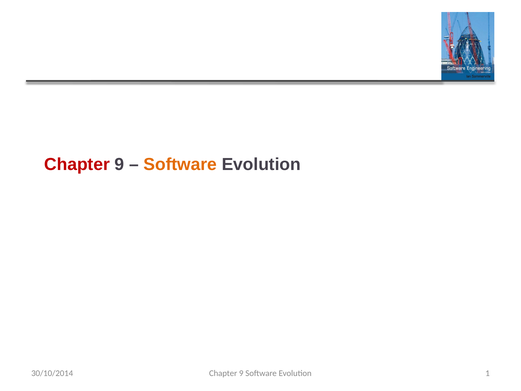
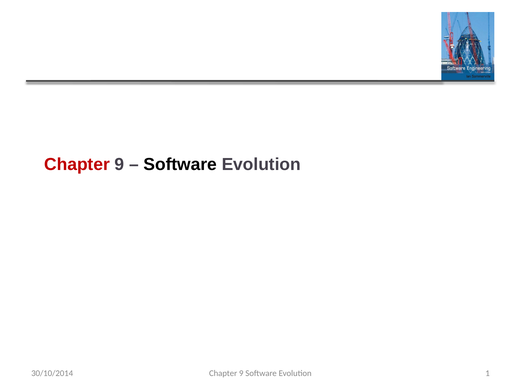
Software at (180, 164) colour: orange -> black
